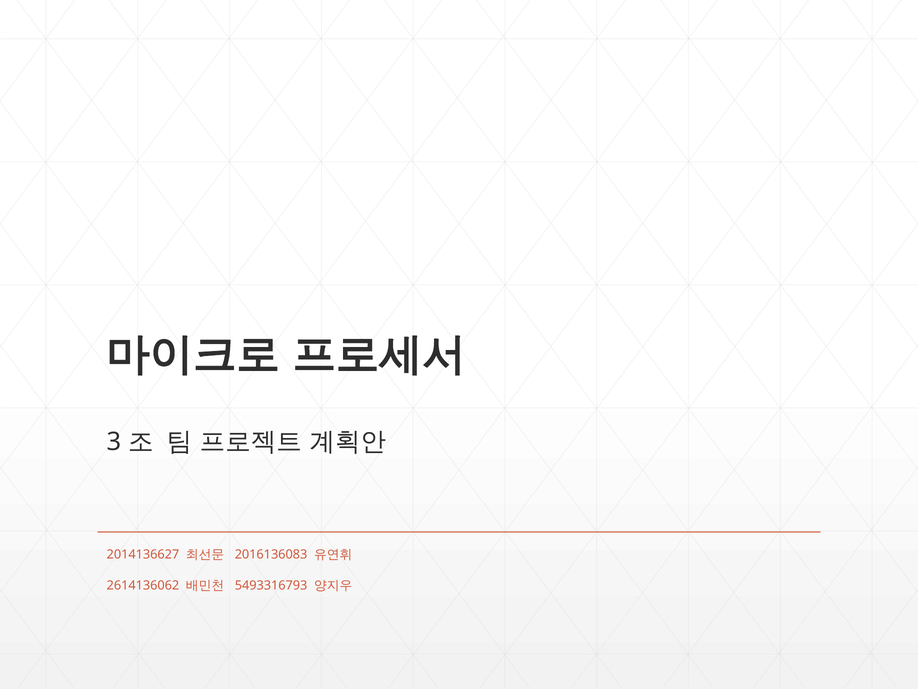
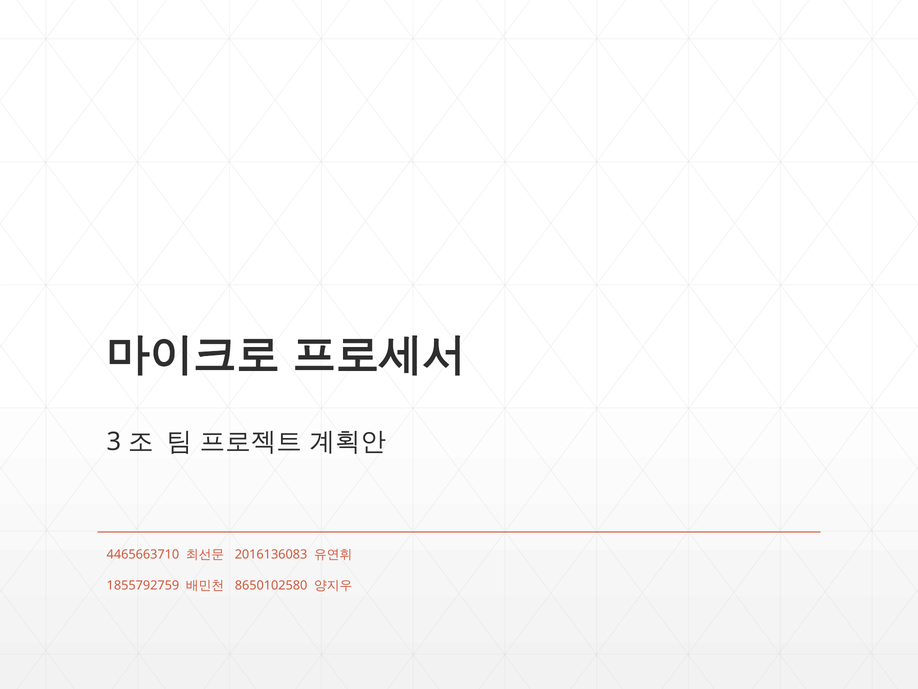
2014136627: 2014136627 -> 4465663710
2614136062: 2614136062 -> 1855792759
5493316793: 5493316793 -> 8650102580
